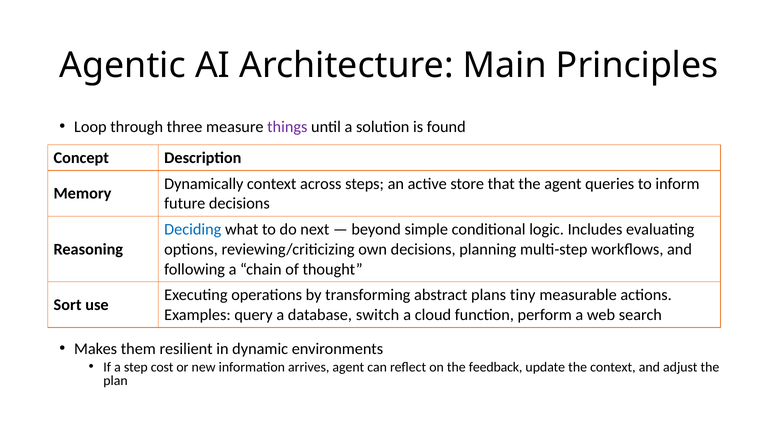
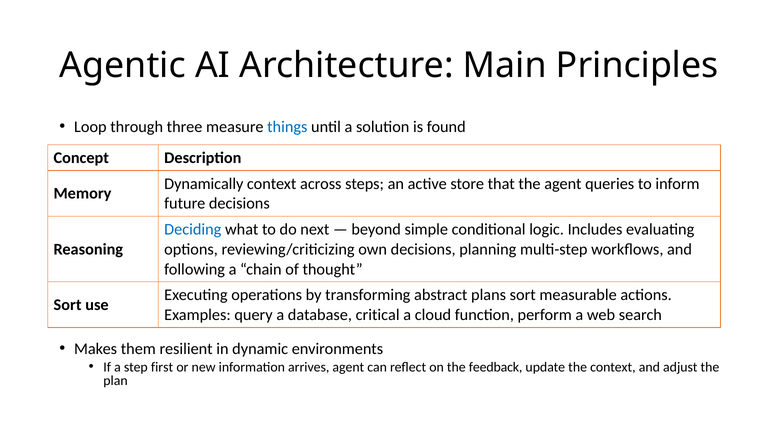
things colour: purple -> blue
plans tiny: tiny -> sort
switch: switch -> critical
cost: cost -> first
